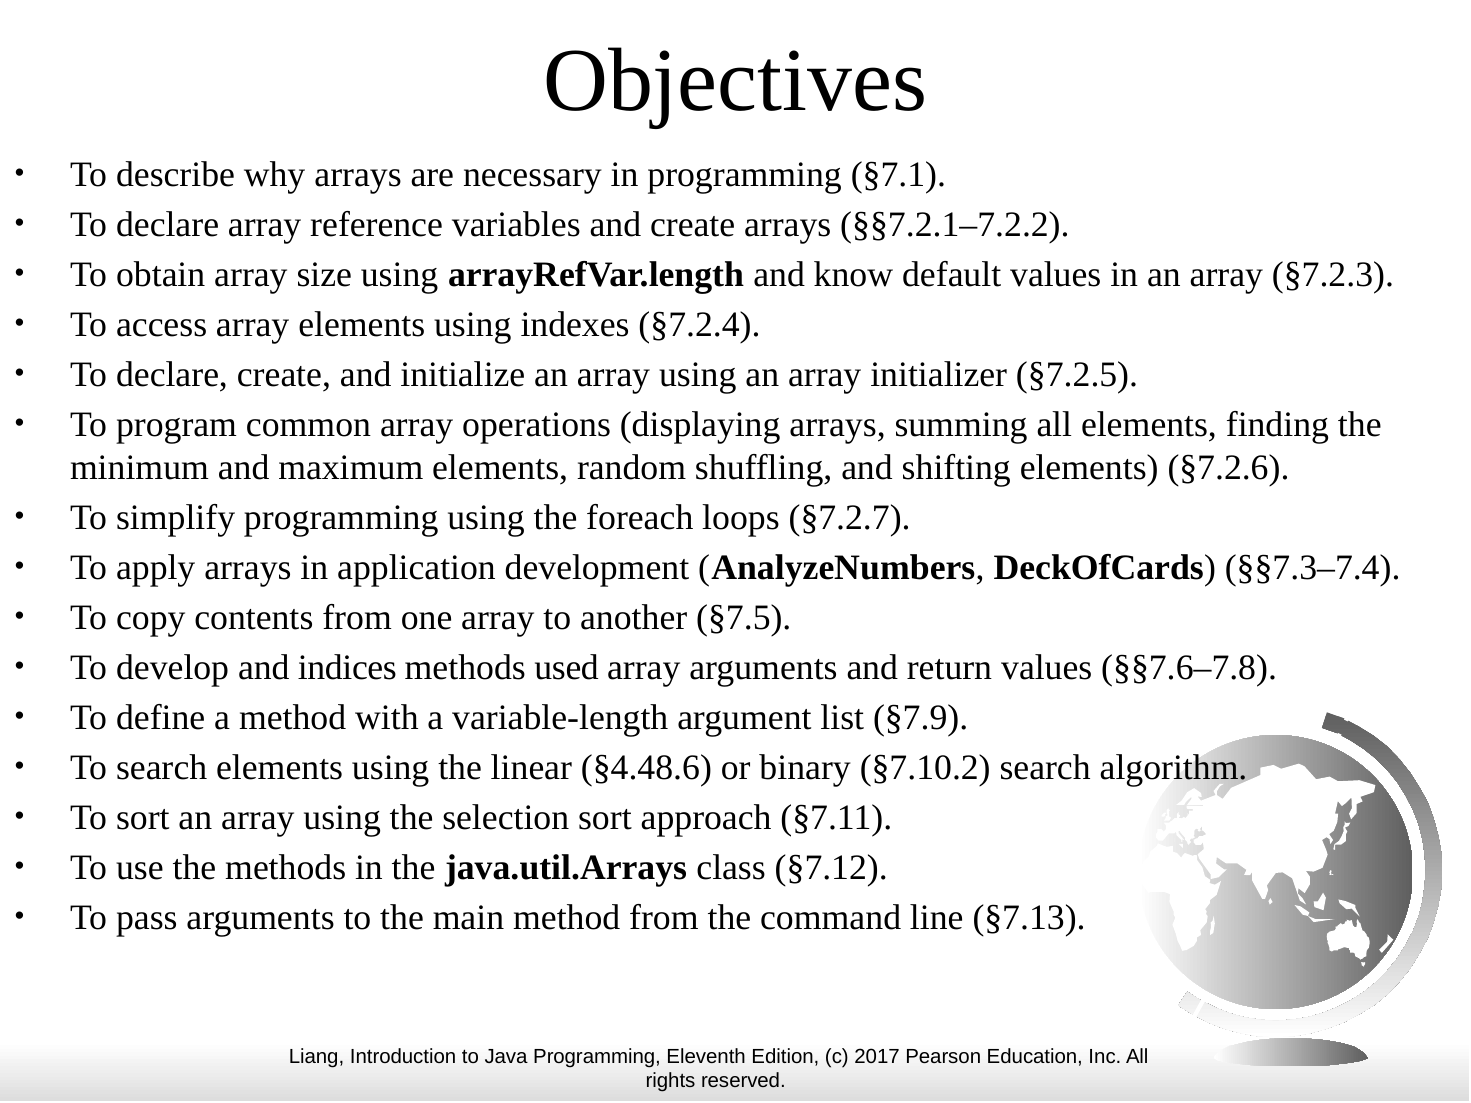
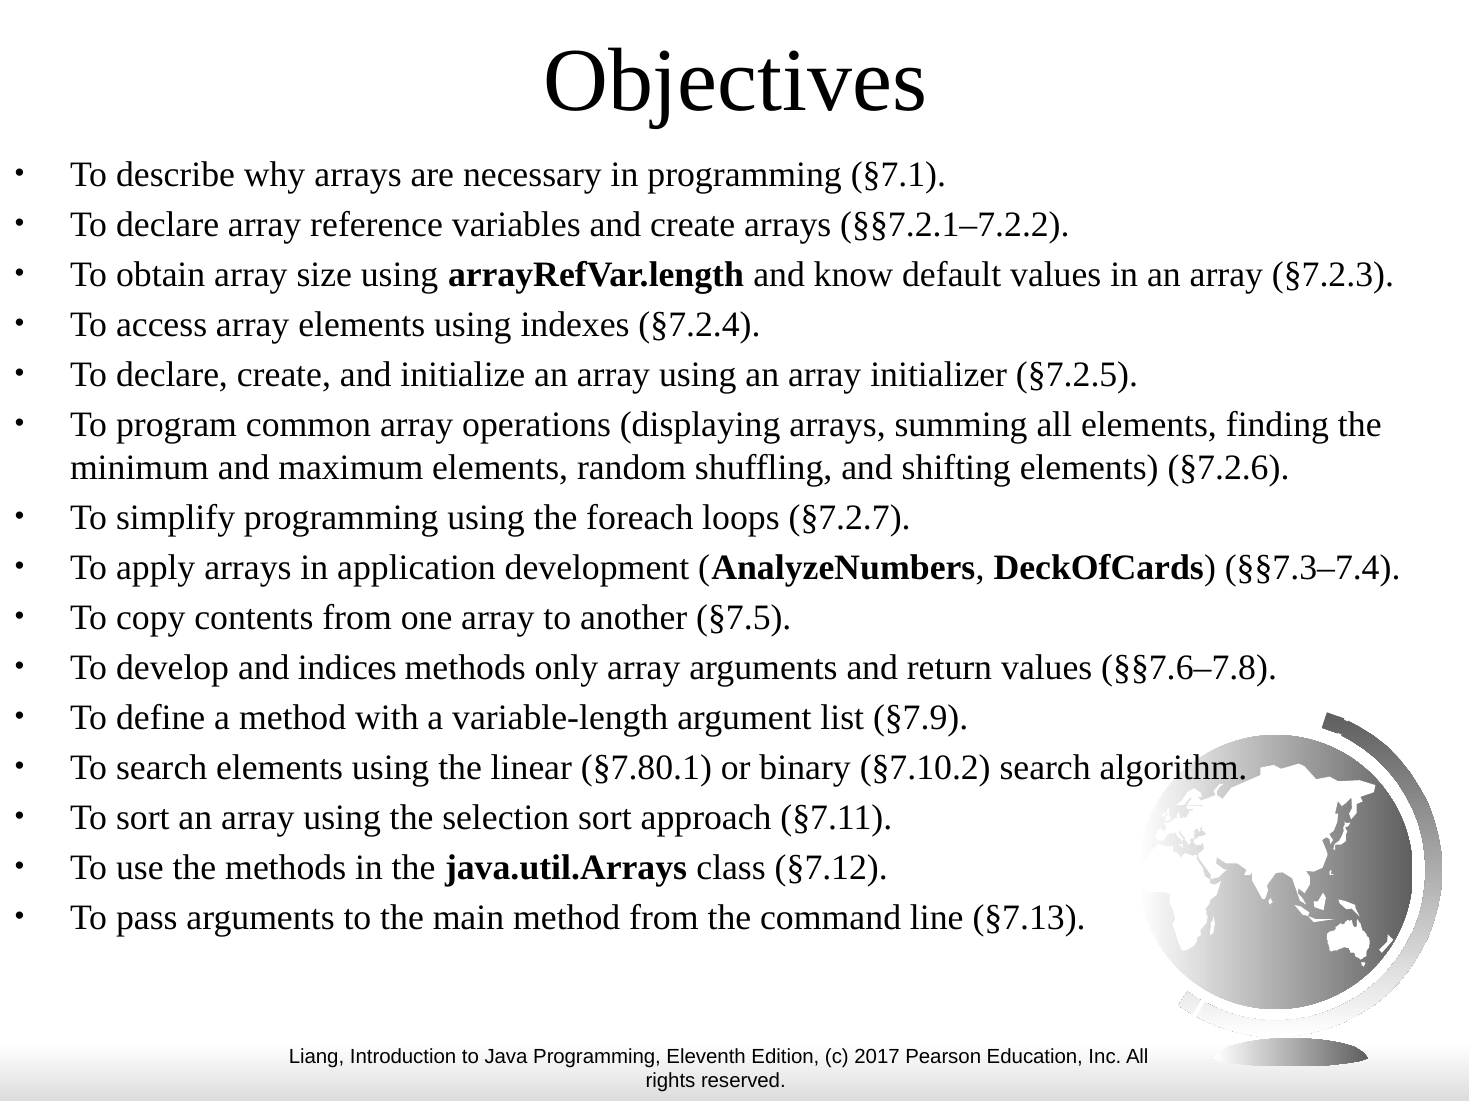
used: used -> only
§4.48.6: §4.48.6 -> §7.80.1
